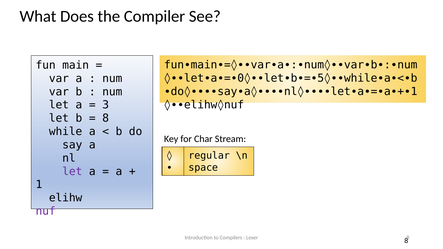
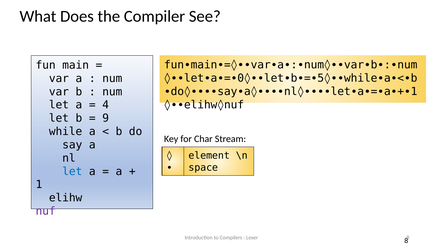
3: 3 -> 4
8 at (106, 118): 8 -> 9
regular: regular -> element
let at (72, 171) colour: purple -> blue
